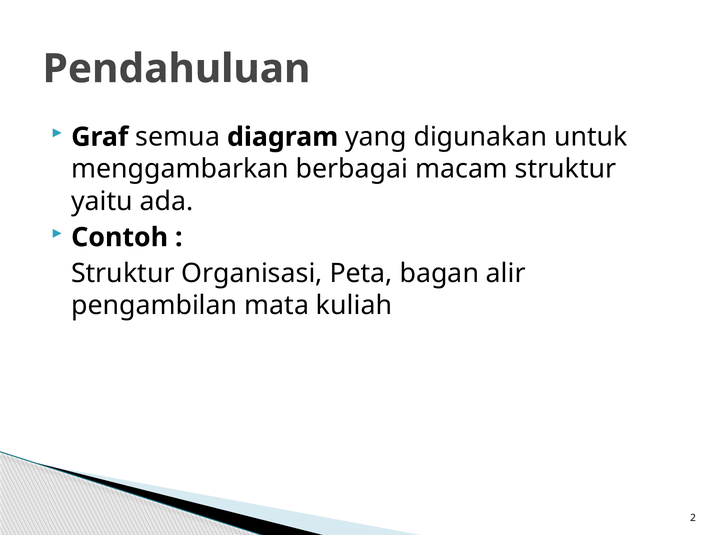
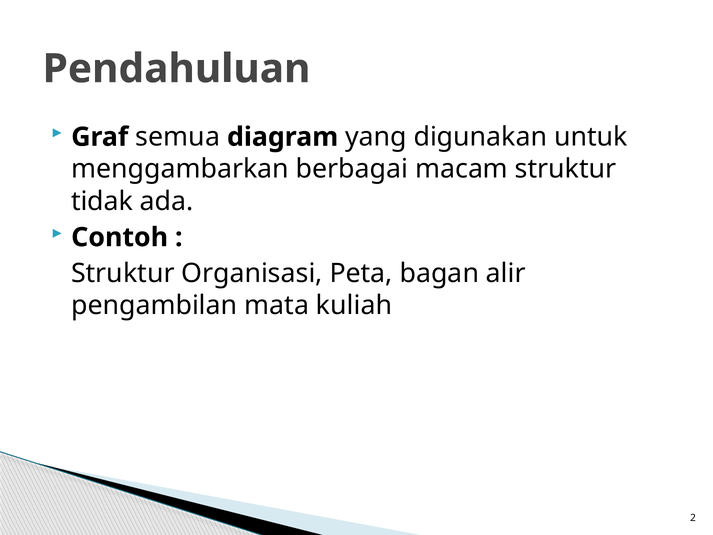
yaitu: yaitu -> tidak
